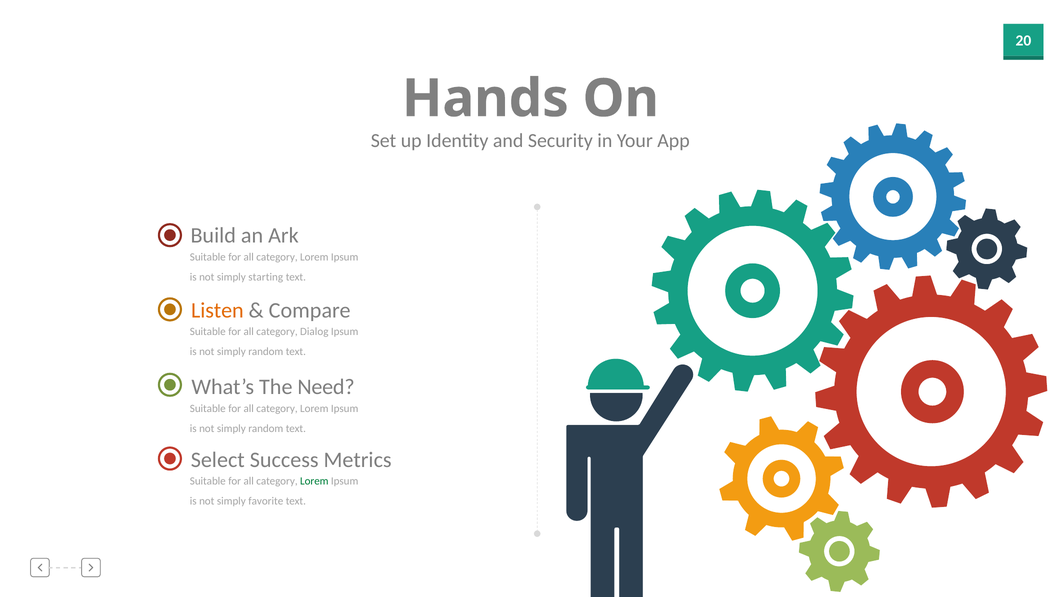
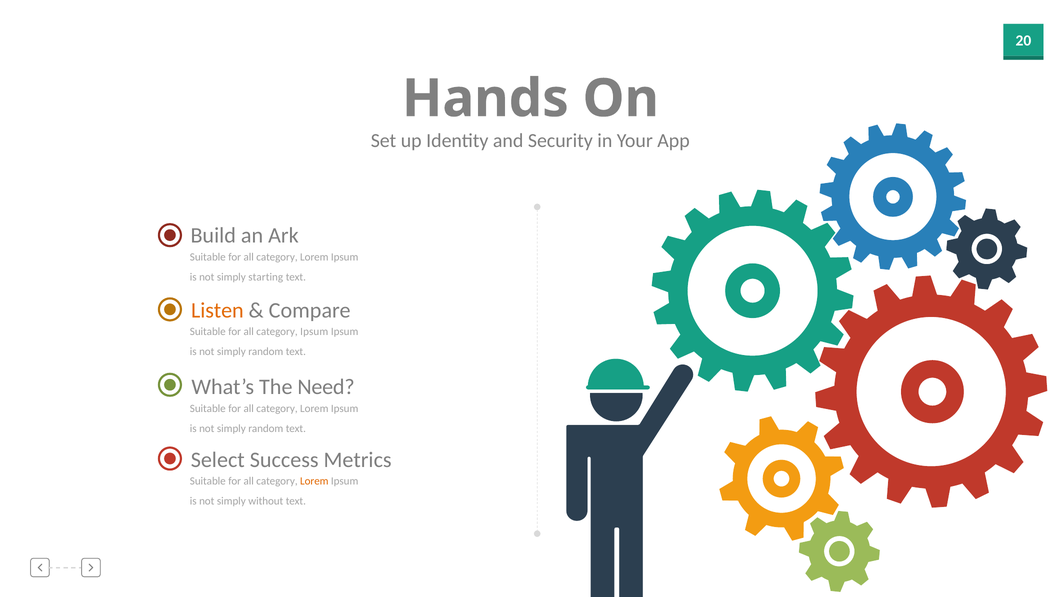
category Dialog: Dialog -> Ipsum
Lorem at (314, 481) colour: green -> orange
favorite: favorite -> without
